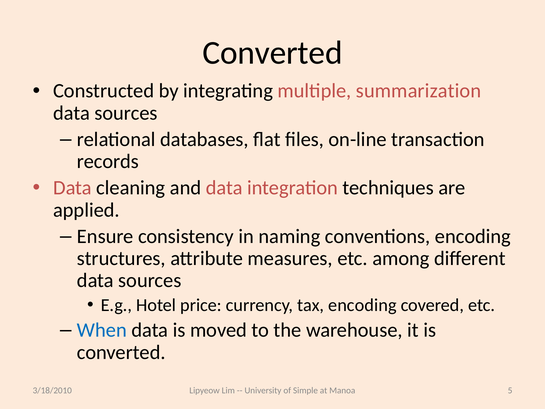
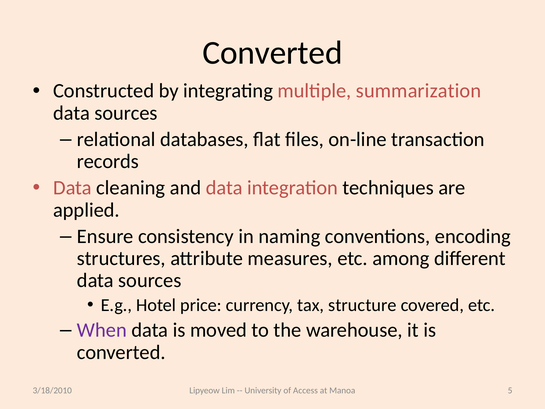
tax encoding: encoding -> structure
When colour: blue -> purple
Simple: Simple -> Access
